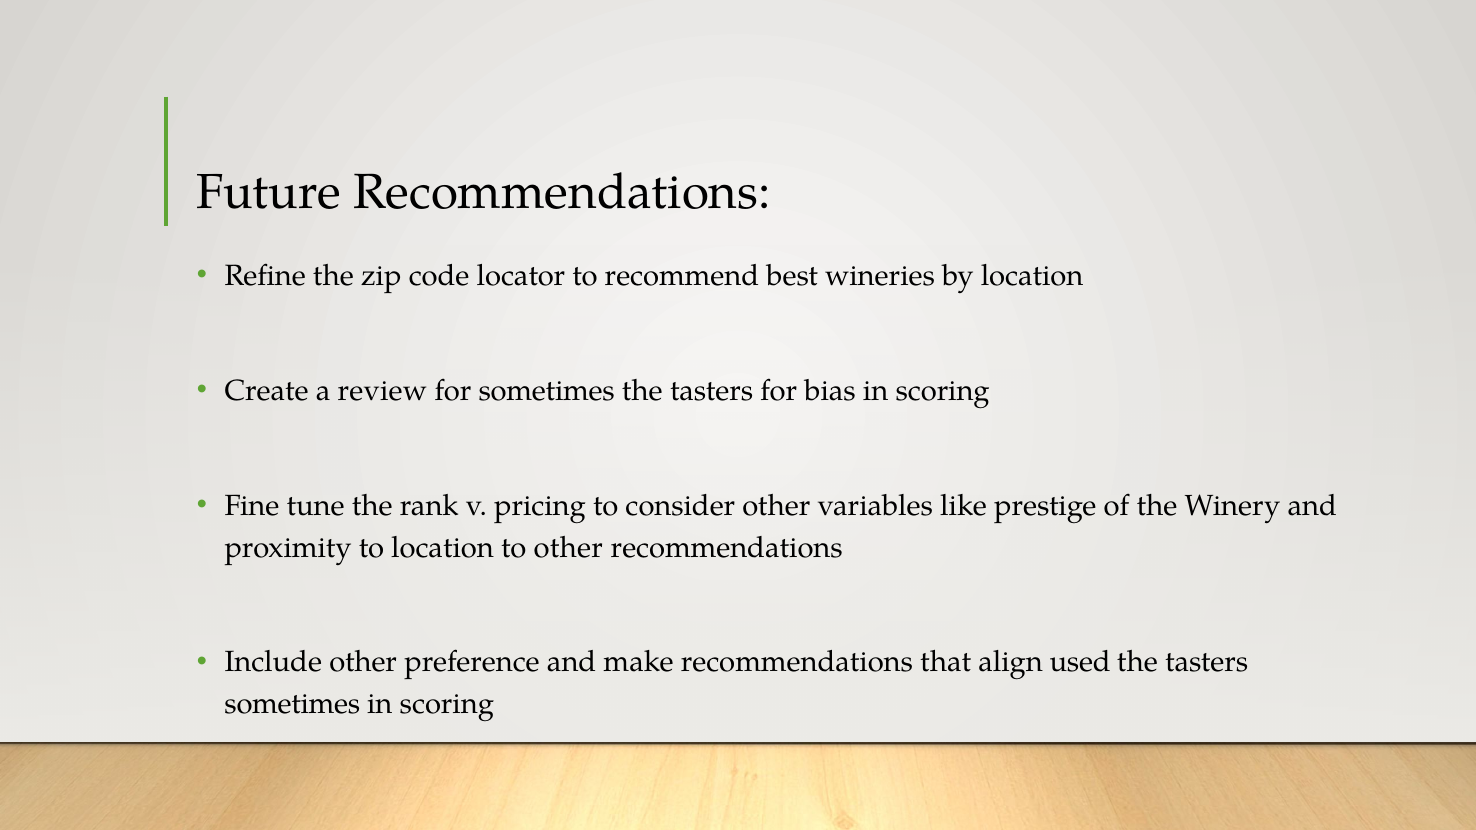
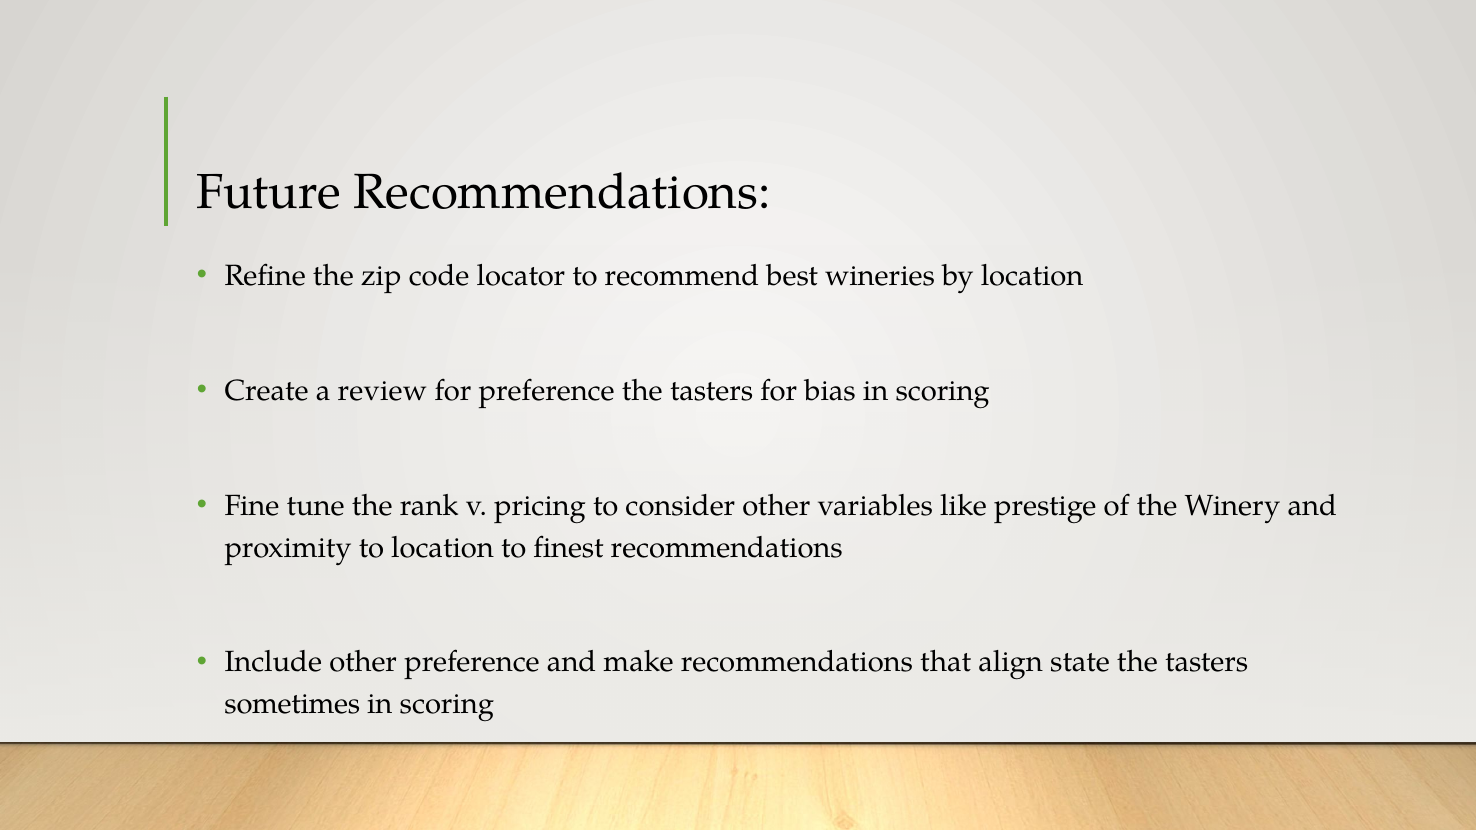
for sometimes: sometimes -> preference
to other: other -> finest
used: used -> state
